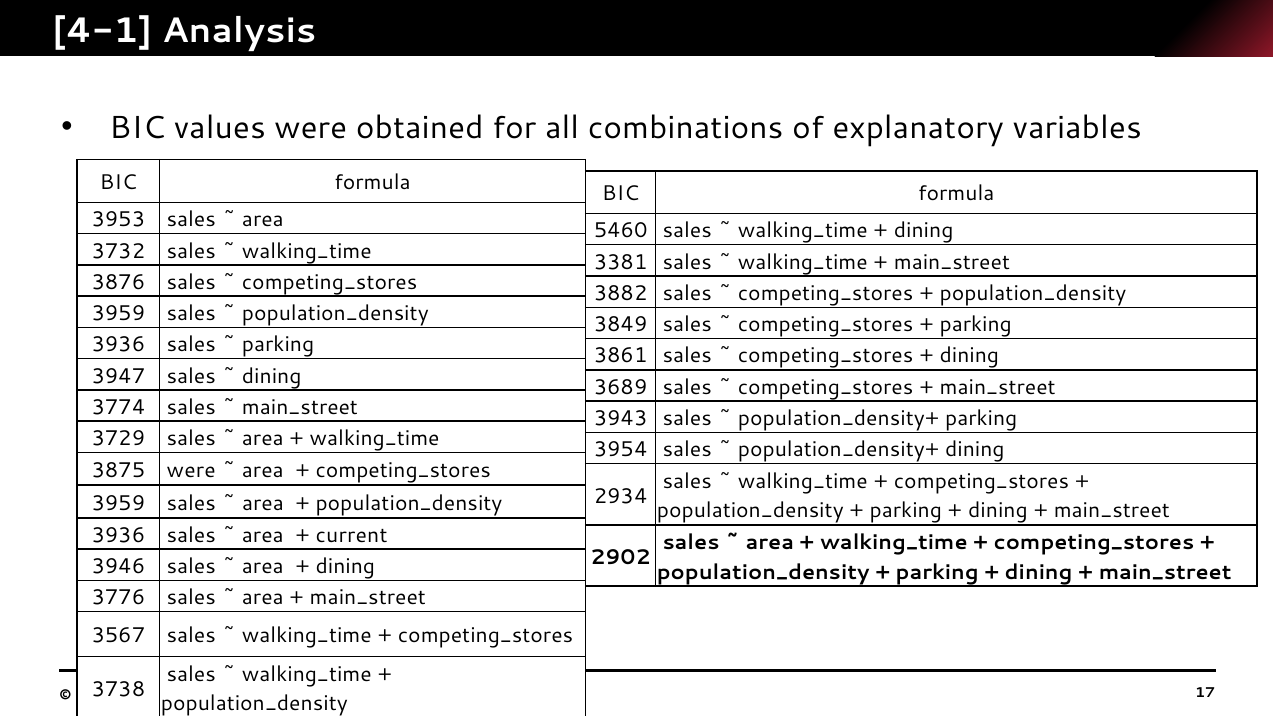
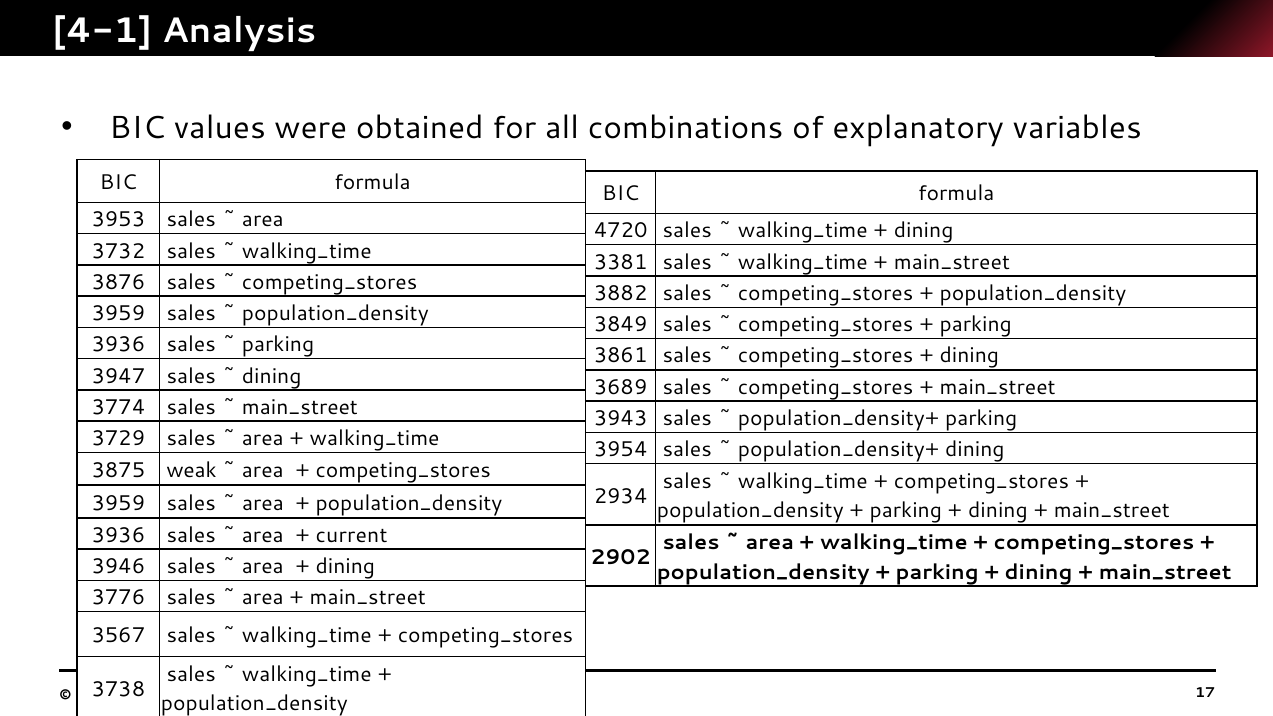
5460: 5460 -> 4720
3875 were: were -> weak
